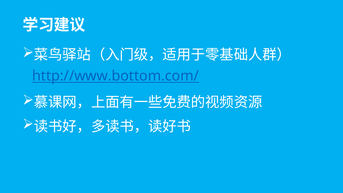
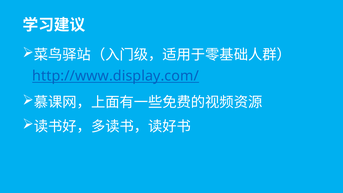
http://www.bottom.com/: http://www.bottom.com/ -> http://www.display.com/
